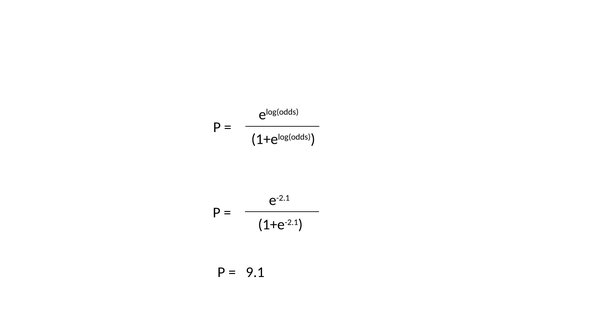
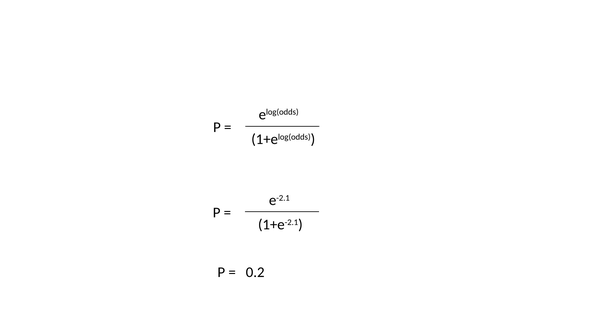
9.1: 9.1 -> 0.2
